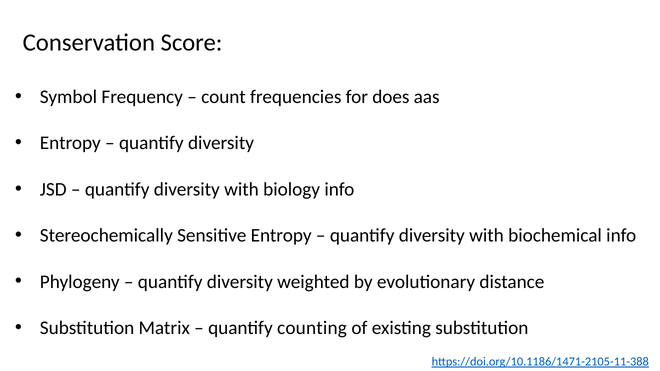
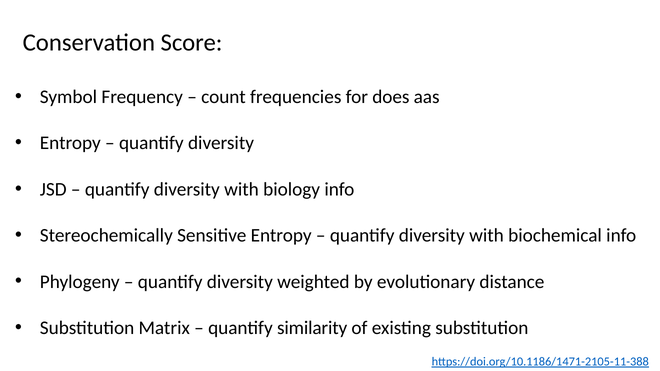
counting: counting -> similarity
